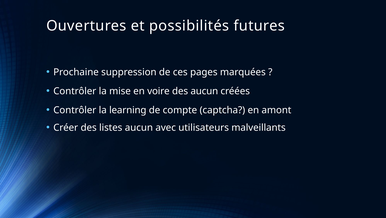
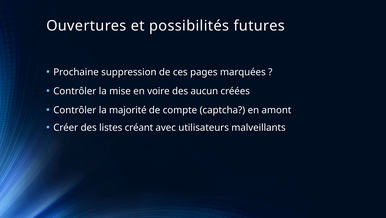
learning: learning -> majorité
listes aucun: aucun -> créant
